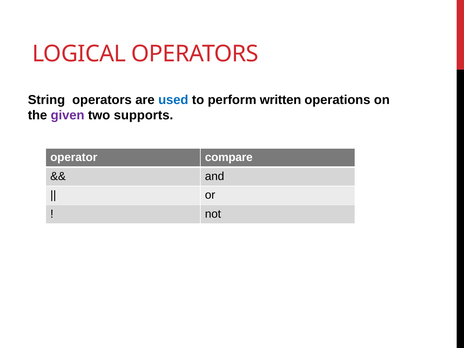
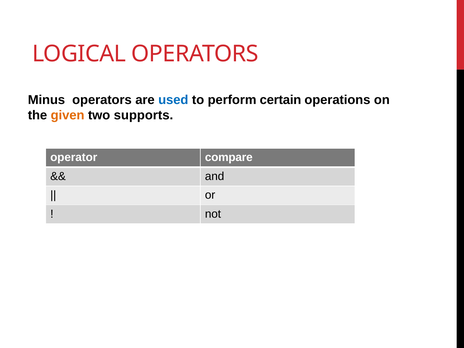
String: String -> Minus
written: written -> certain
given colour: purple -> orange
